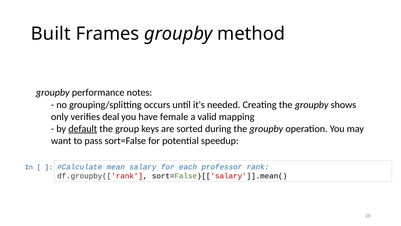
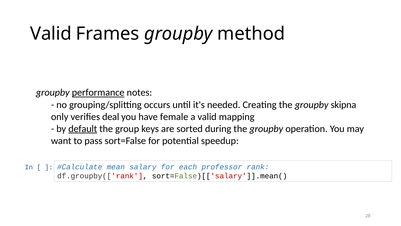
Built at (51, 34): Built -> Valid
performance underline: none -> present
shows: shows -> skipna
